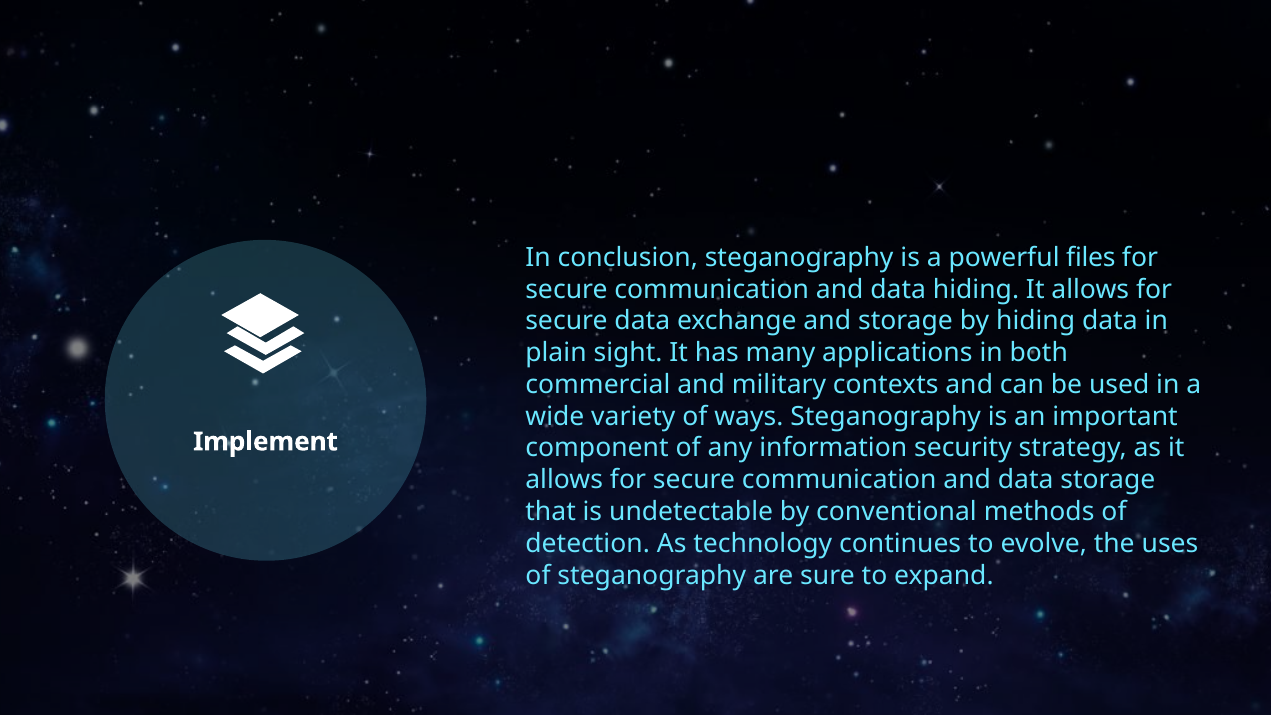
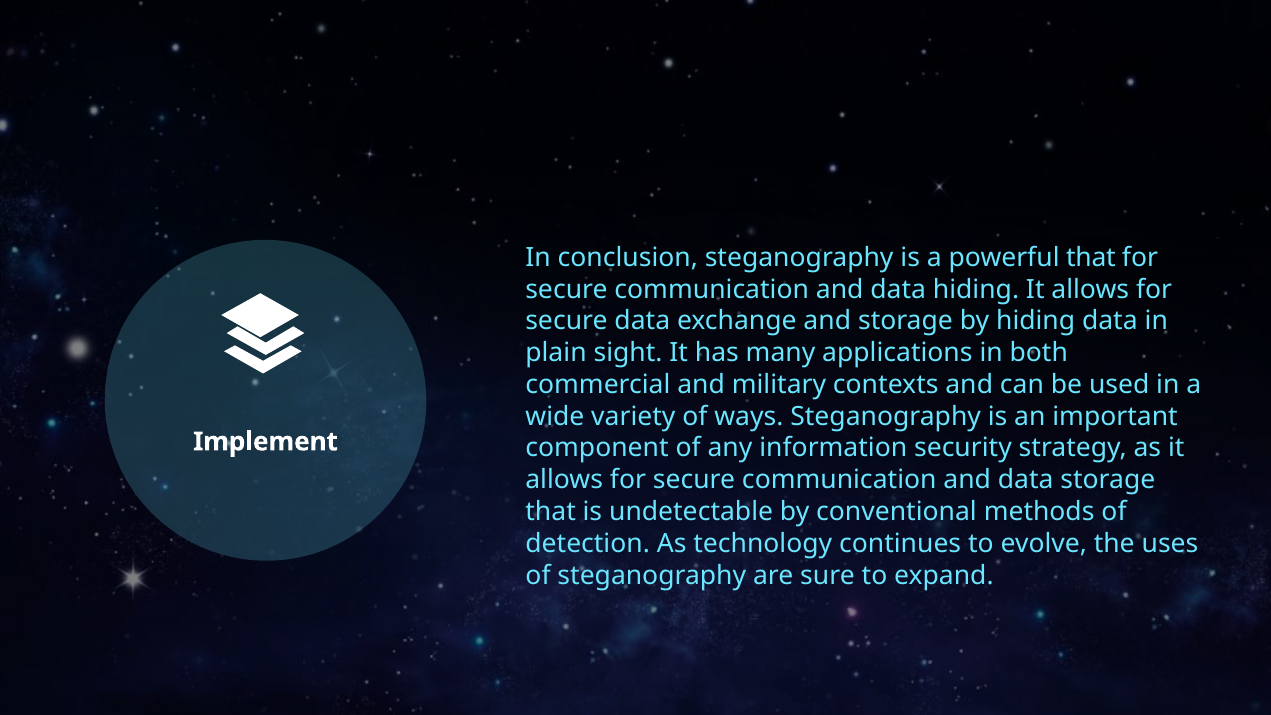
powerful files: files -> that
